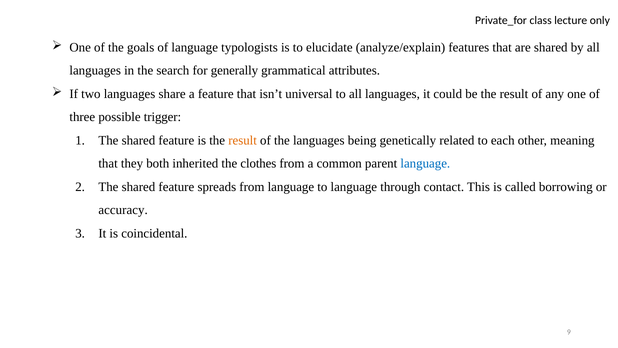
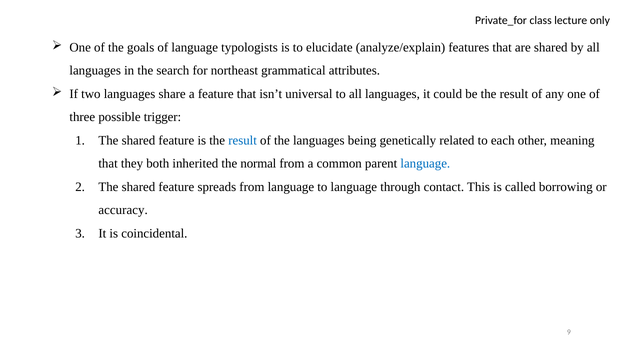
generally: generally -> northeast
result at (243, 140) colour: orange -> blue
clothes: clothes -> normal
